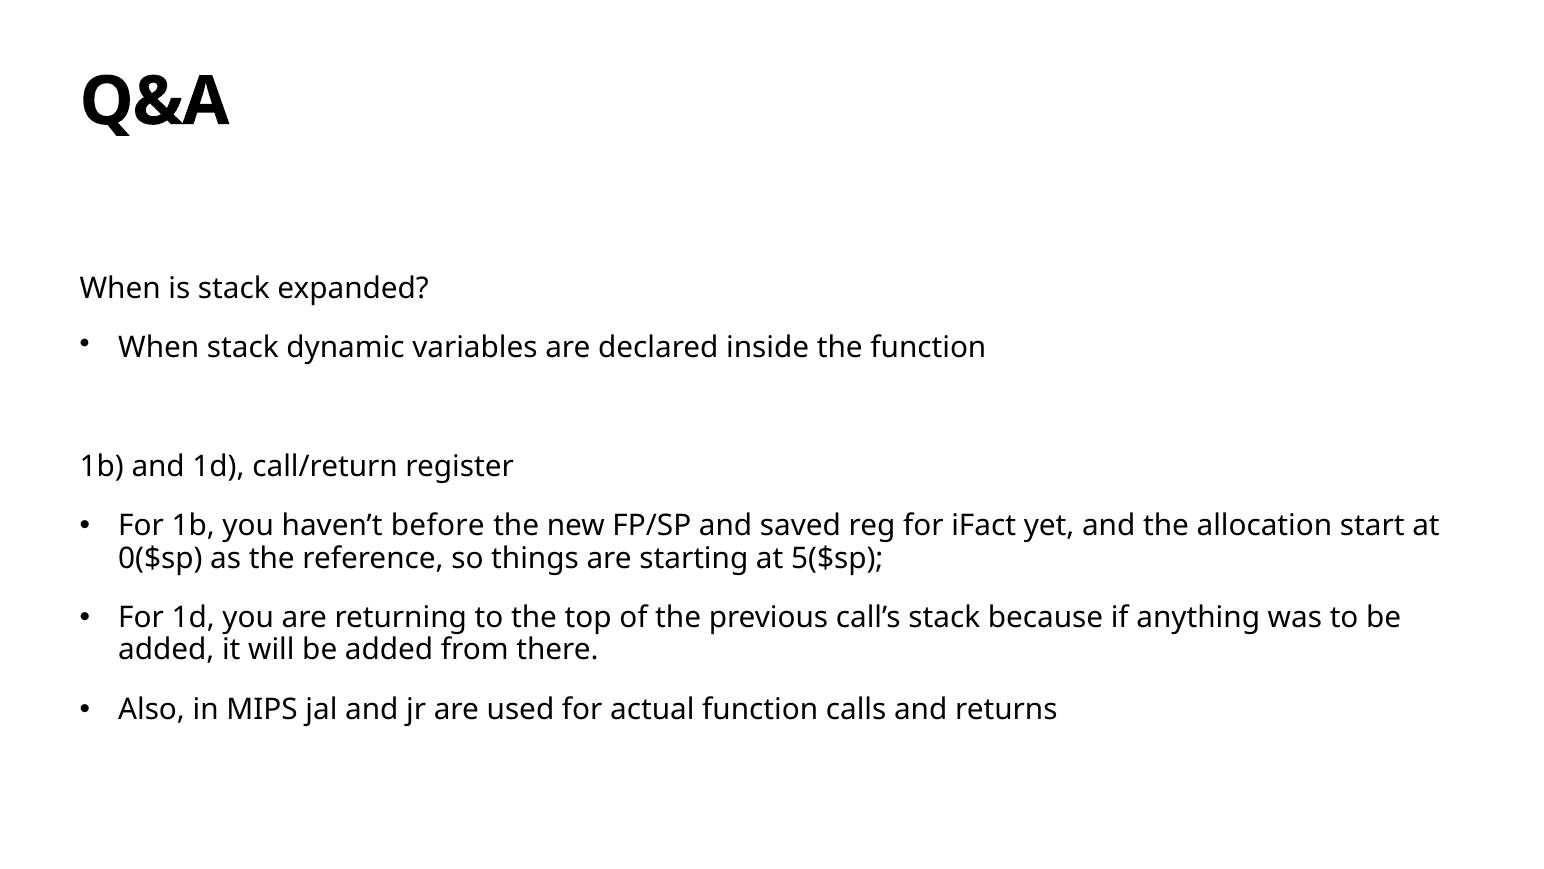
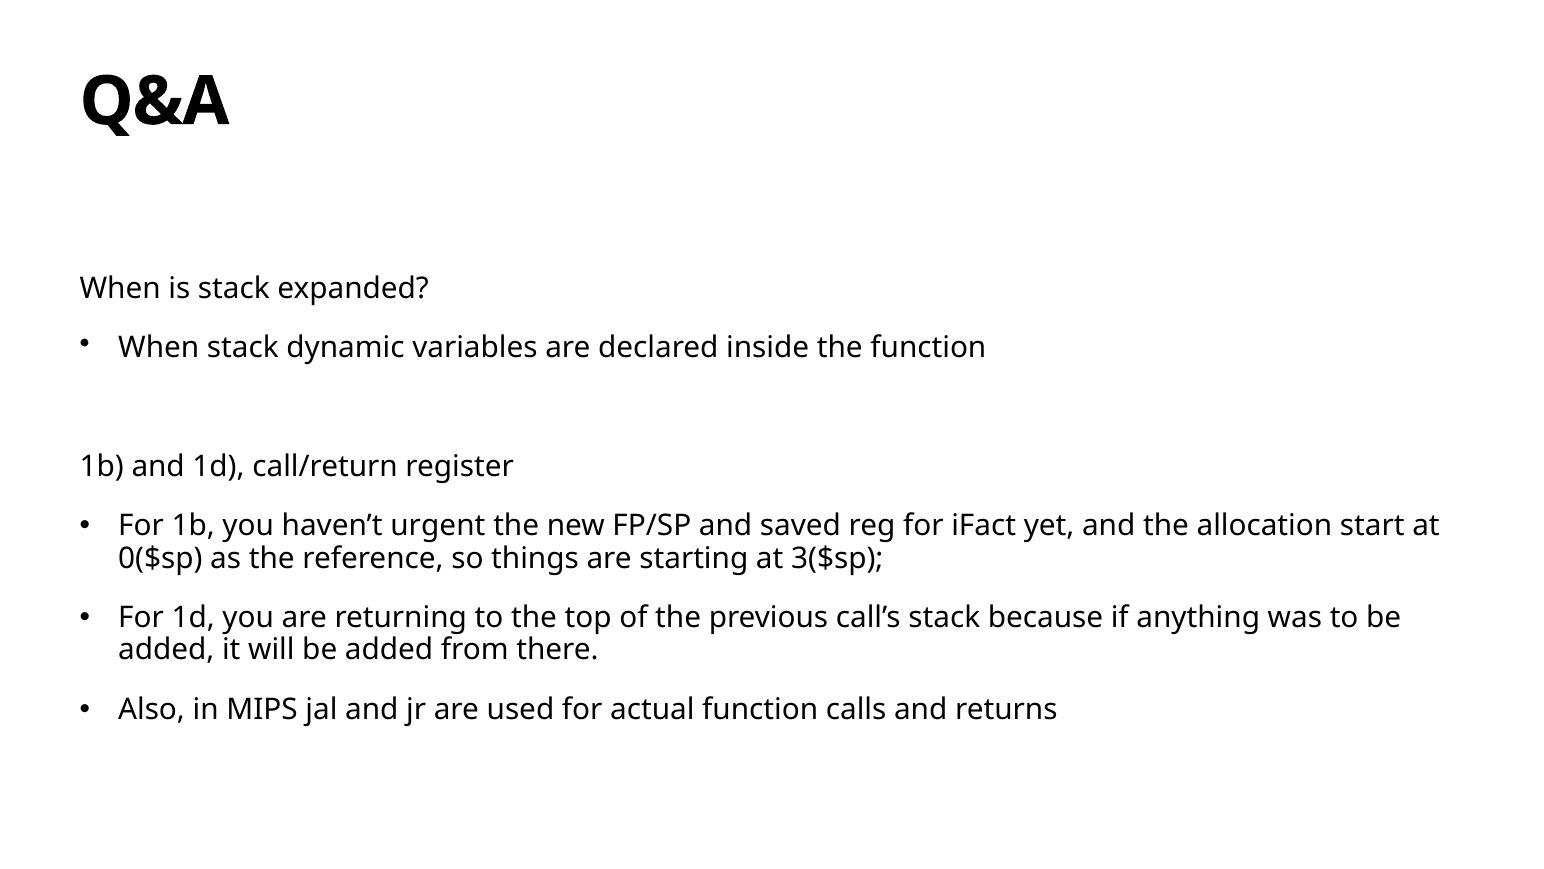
before: before -> urgent
5($sp: 5($sp -> 3($sp
